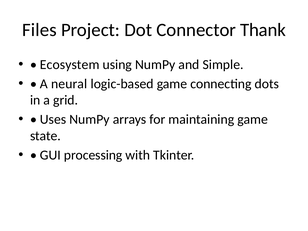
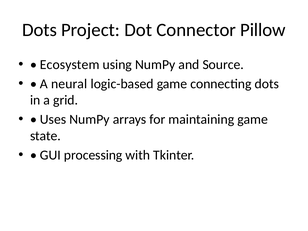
Files at (39, 30): Files -> Dots
Thank: Thank -> Pillow
Simple: Simple -> Source
